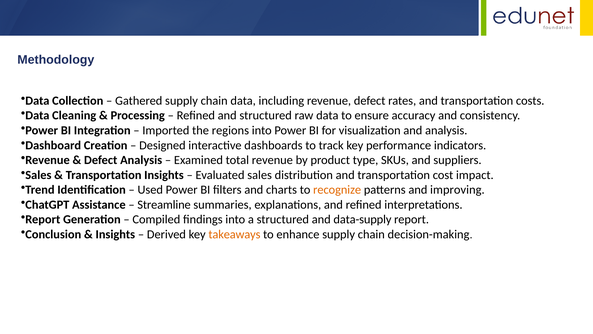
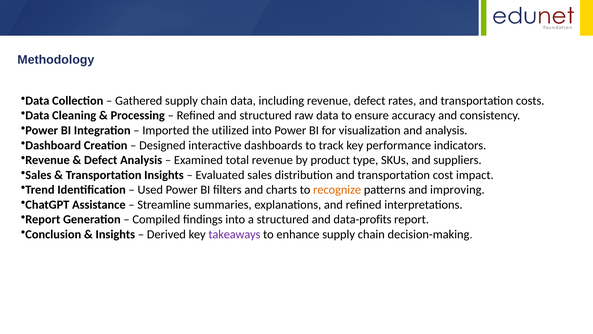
regions: regions -> utilized
data-supply: data-supply -> data-profits
takeaways colour: orange -> purple
